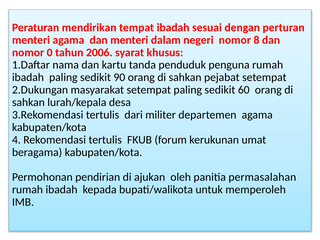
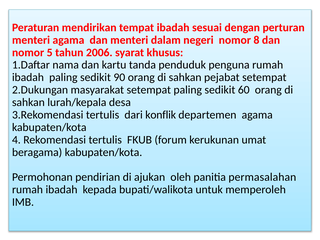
0: 0 -> 5
militer: militer -> konflik
